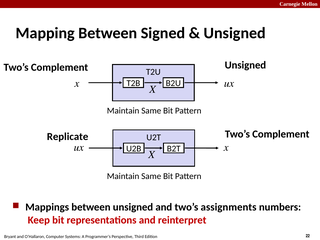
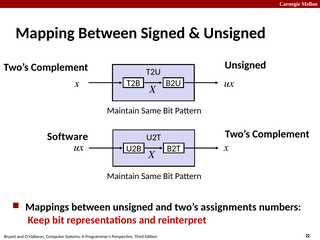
Replicate: Replicate -> Software
